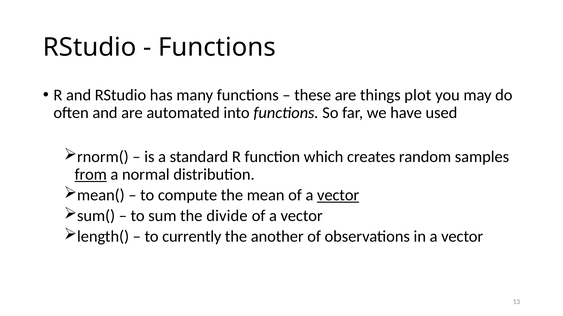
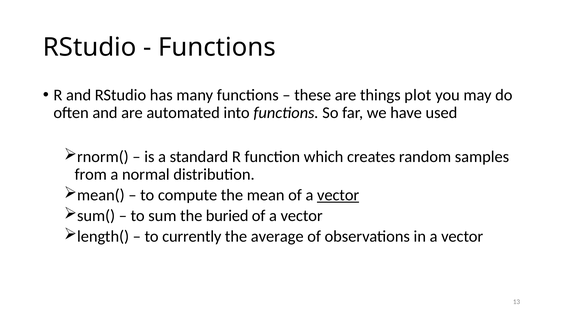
from underline: present -> none
divide: divide -> buried
another: another -> average
